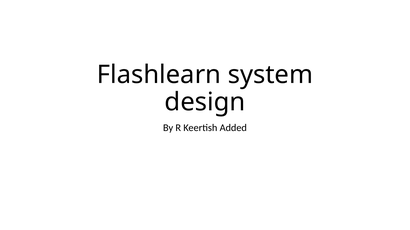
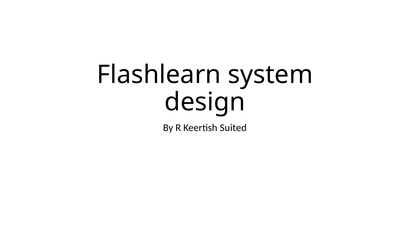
Added: Added -> Suited
